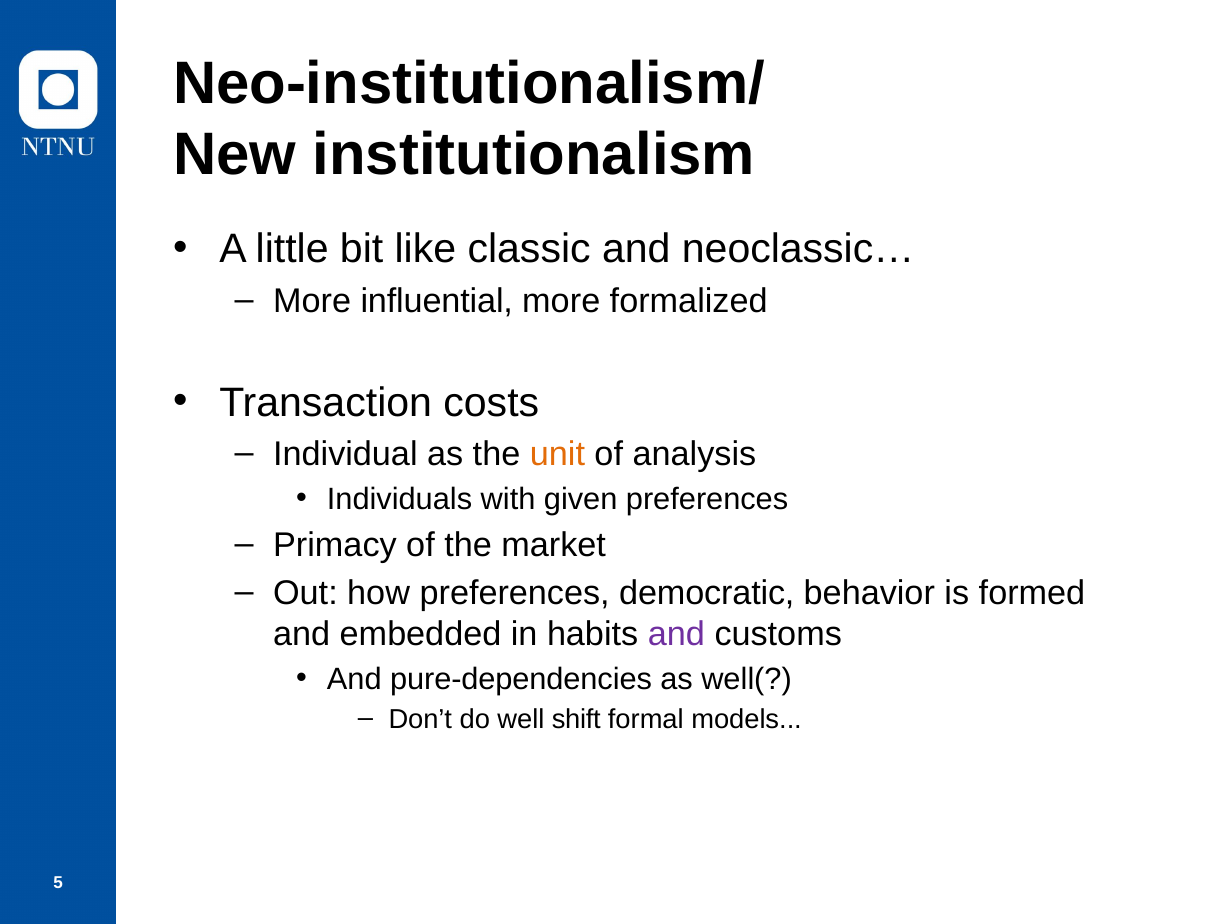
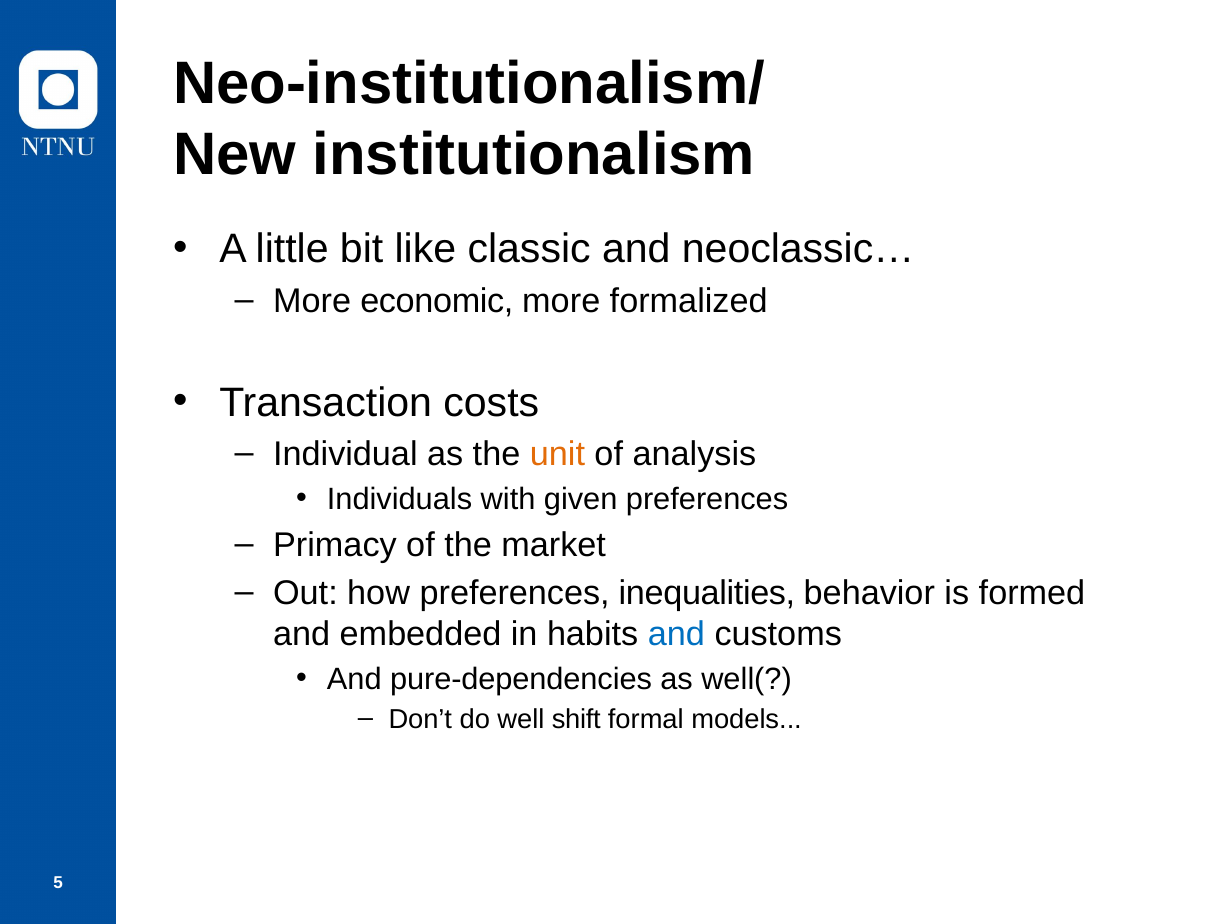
influential: influential -> economic
democratic: democratic -> inequalities
and at (676, 634) colour: purple -> blue
